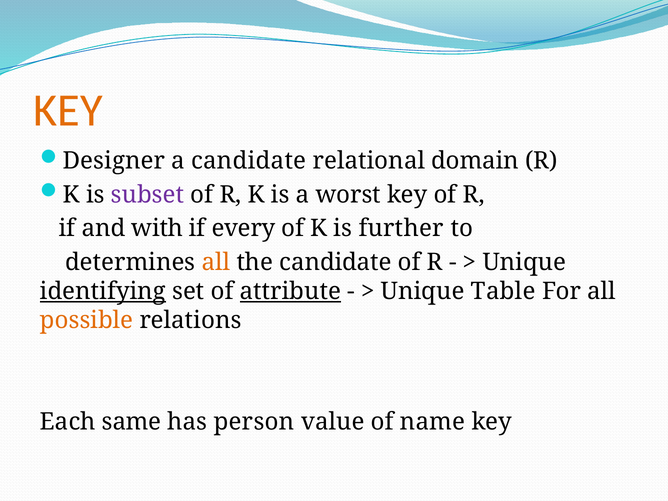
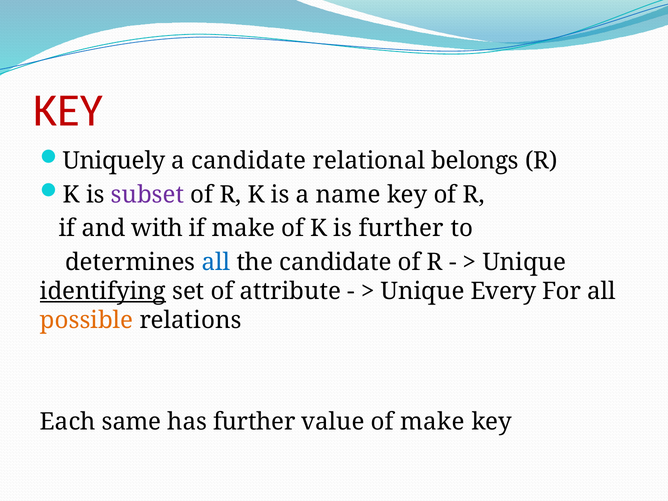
KEY at (68, 110) colour: orange -> red
Designer: Designer -> Uniquely
domain: domain -> belongs
worst: worst -> name
if every: every -> make
all at (216, 262) colour: orange -> blue
attribute underline: present -> none
Table: Table -> Every
has person: person -> further
of name: name -> make
